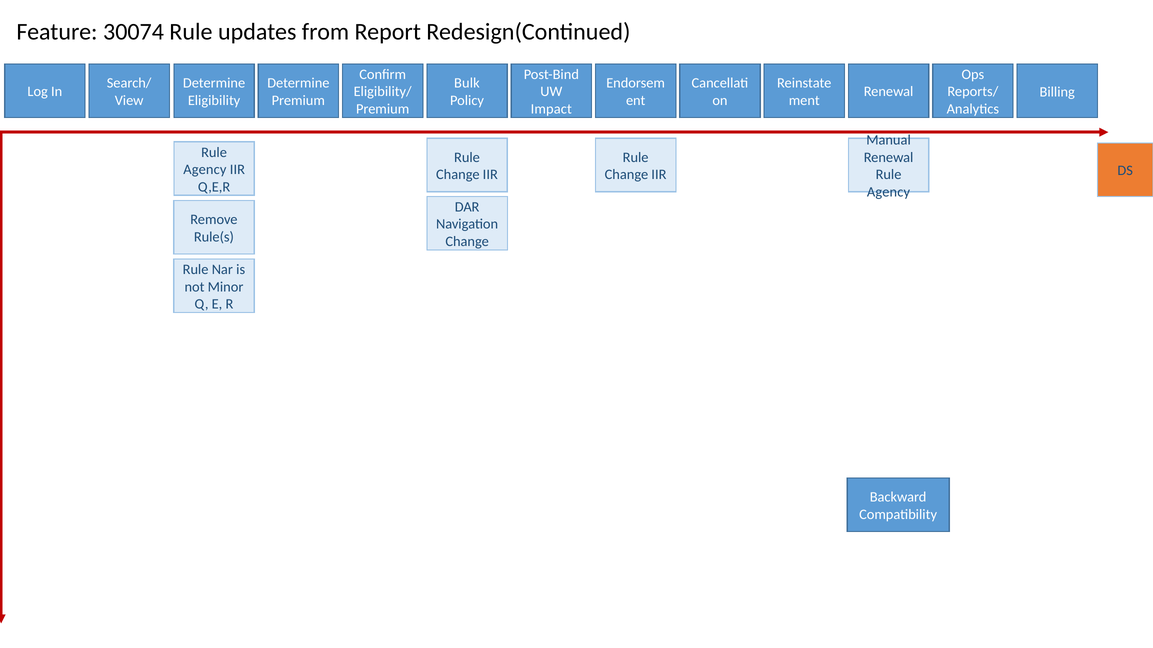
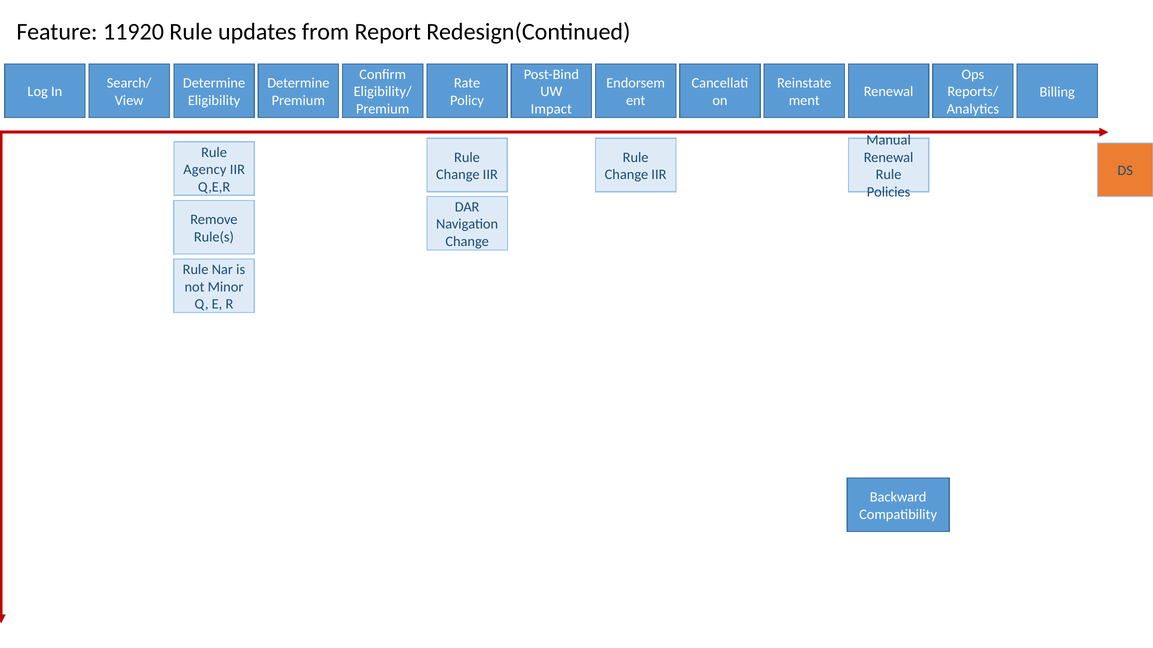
30074: 30074 -> 11920
Bulk: Bulk -> Rate
Agency at (888, 192): Agency -> Policies
